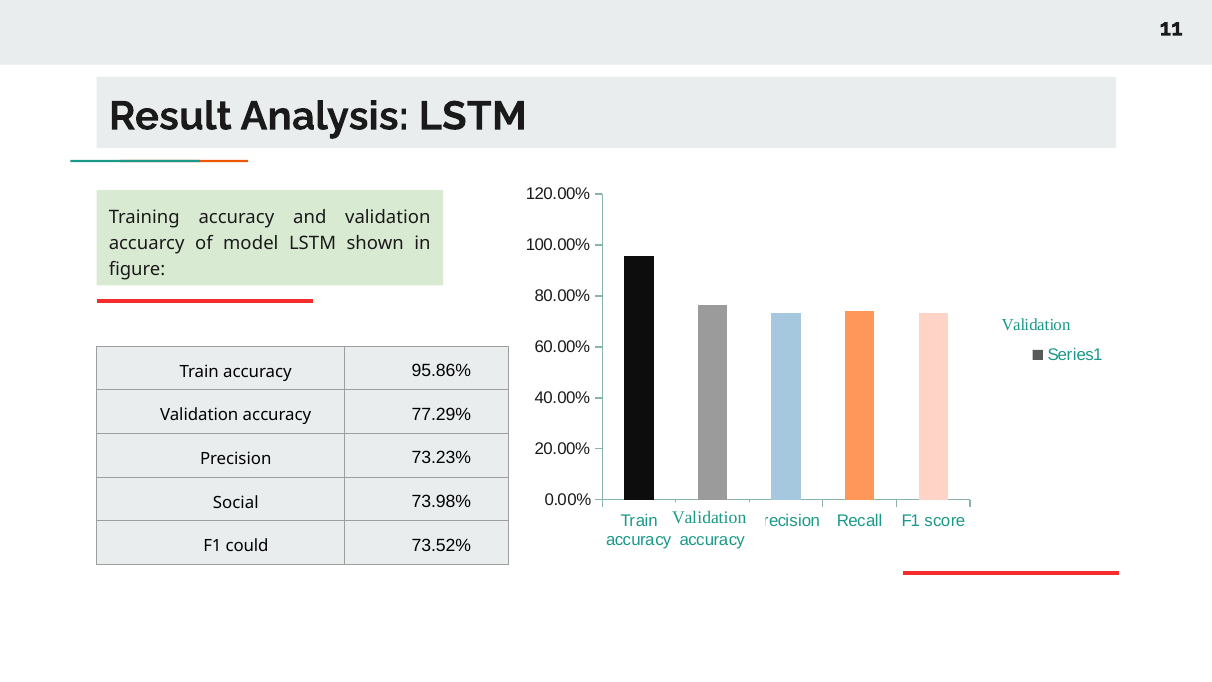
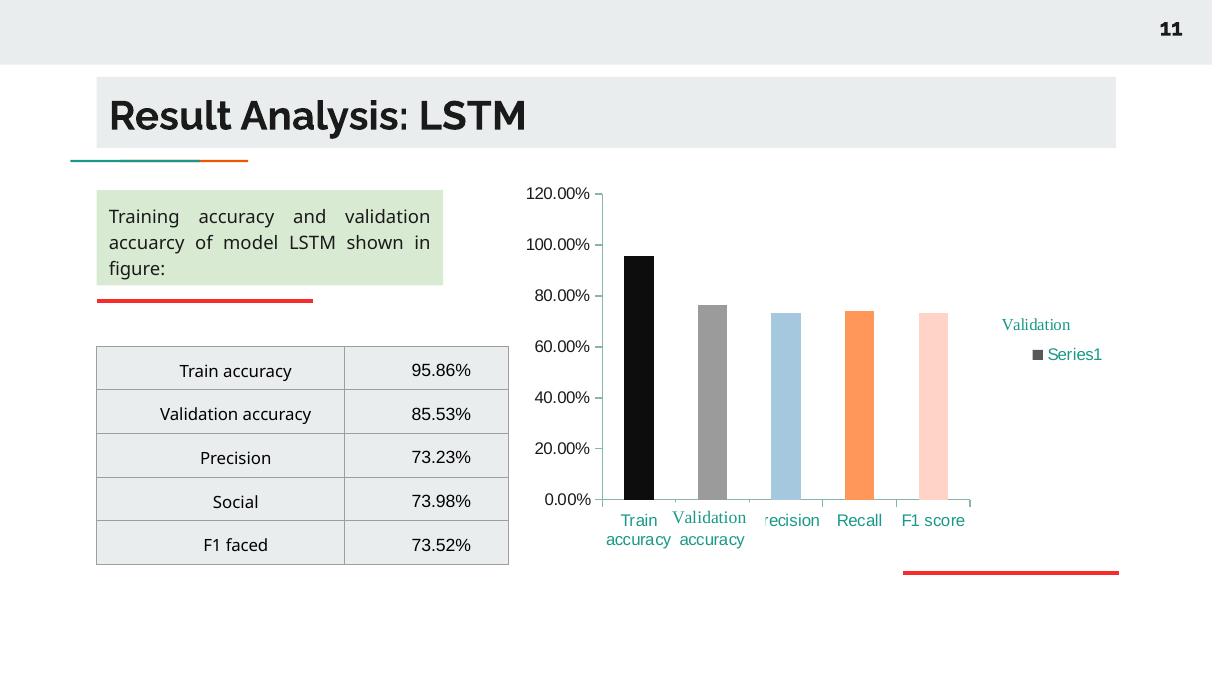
77.29%: 77.29% -> 85.53%
could: could -> faced
